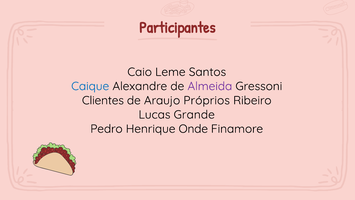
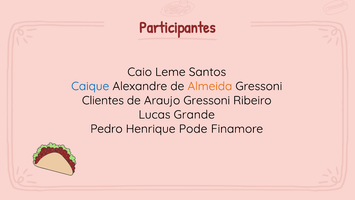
Almeida colour: purple -> orange
Araujo Próprios: Próprios -> Gressoni
Onde: Onde -> Pode
